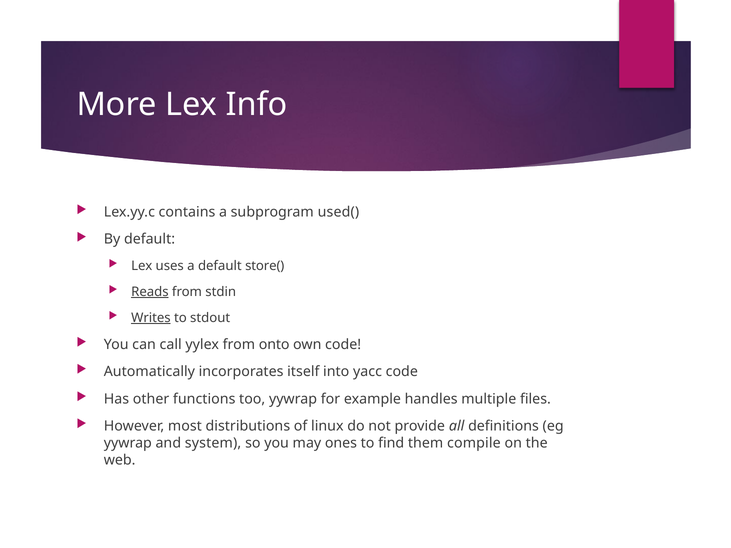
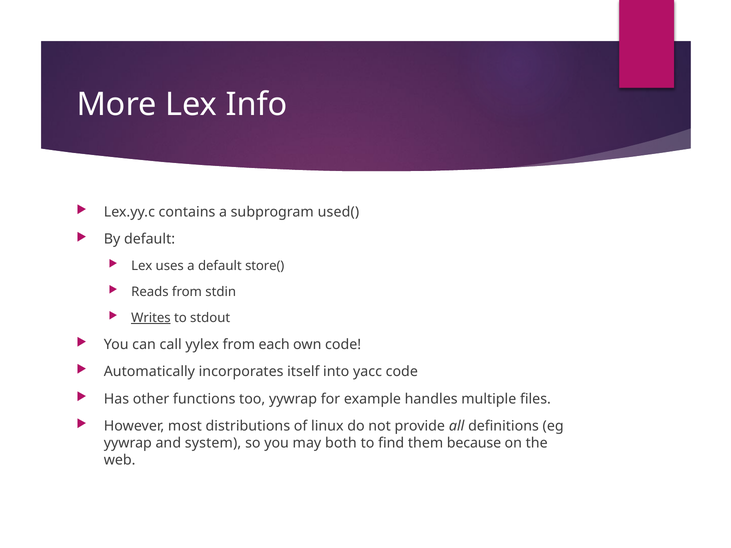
Reads underline: present -> none
onto: onto -> each
ones: ones -> both
compile: compile -> because
